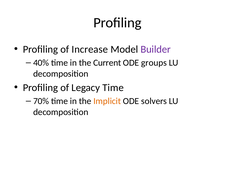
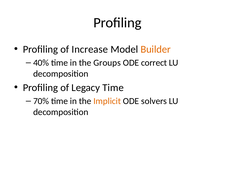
Builder colour: purple -> orange
Current: Current -> Groups
groups: groups -> correct
